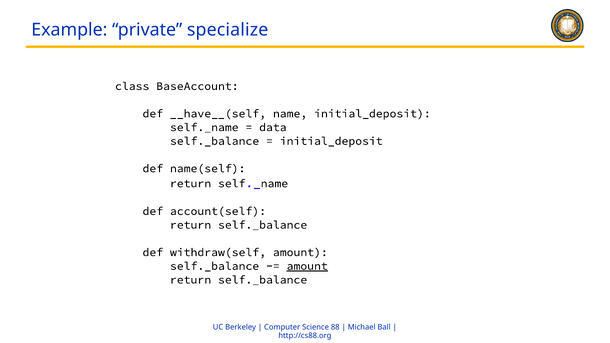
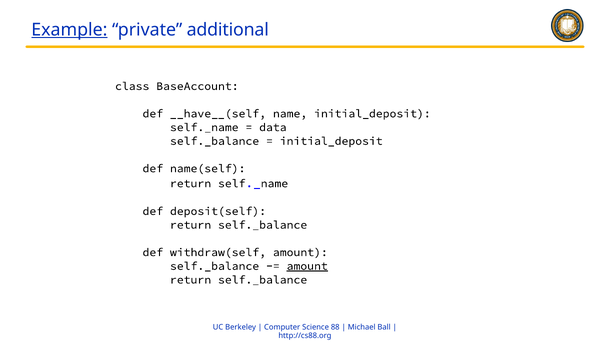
Example underline: none -> present
specialize: specialize -> additional
account(self: account(self -> deposit(self
